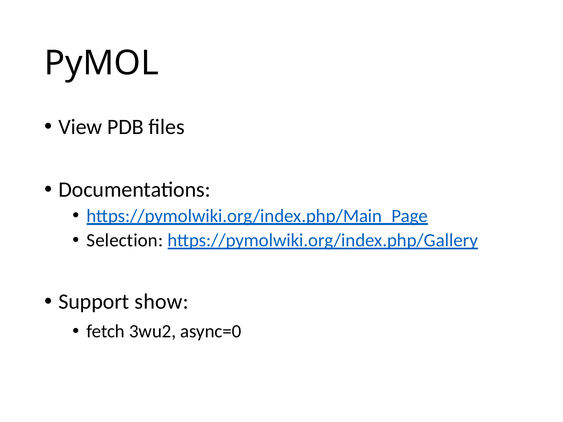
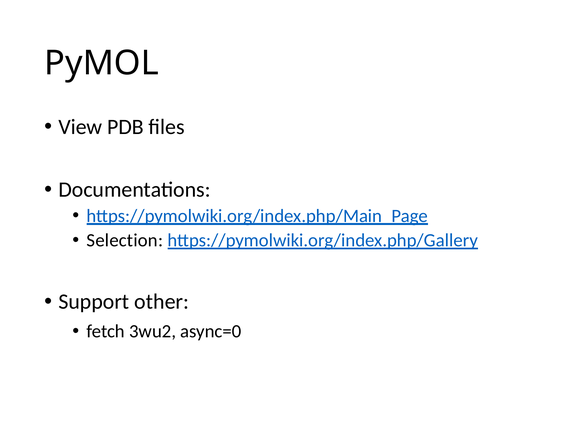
show: show -> other
